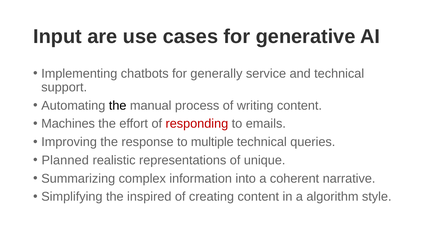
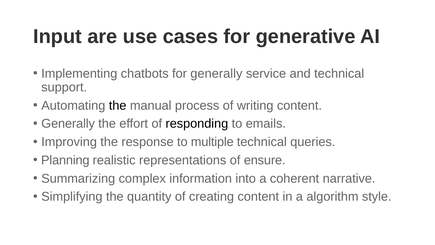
Machines at (68, 124): Machines -> Generally
responding colour: red -> black
Planned: Planned -> Planning
unique: unique -> ensure
inspired: inspired -> quantity
